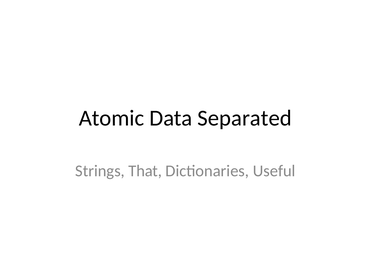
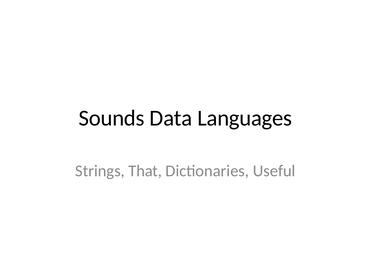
Atomic: Atomic -> Sounds
Separated: Separated -> Languages
